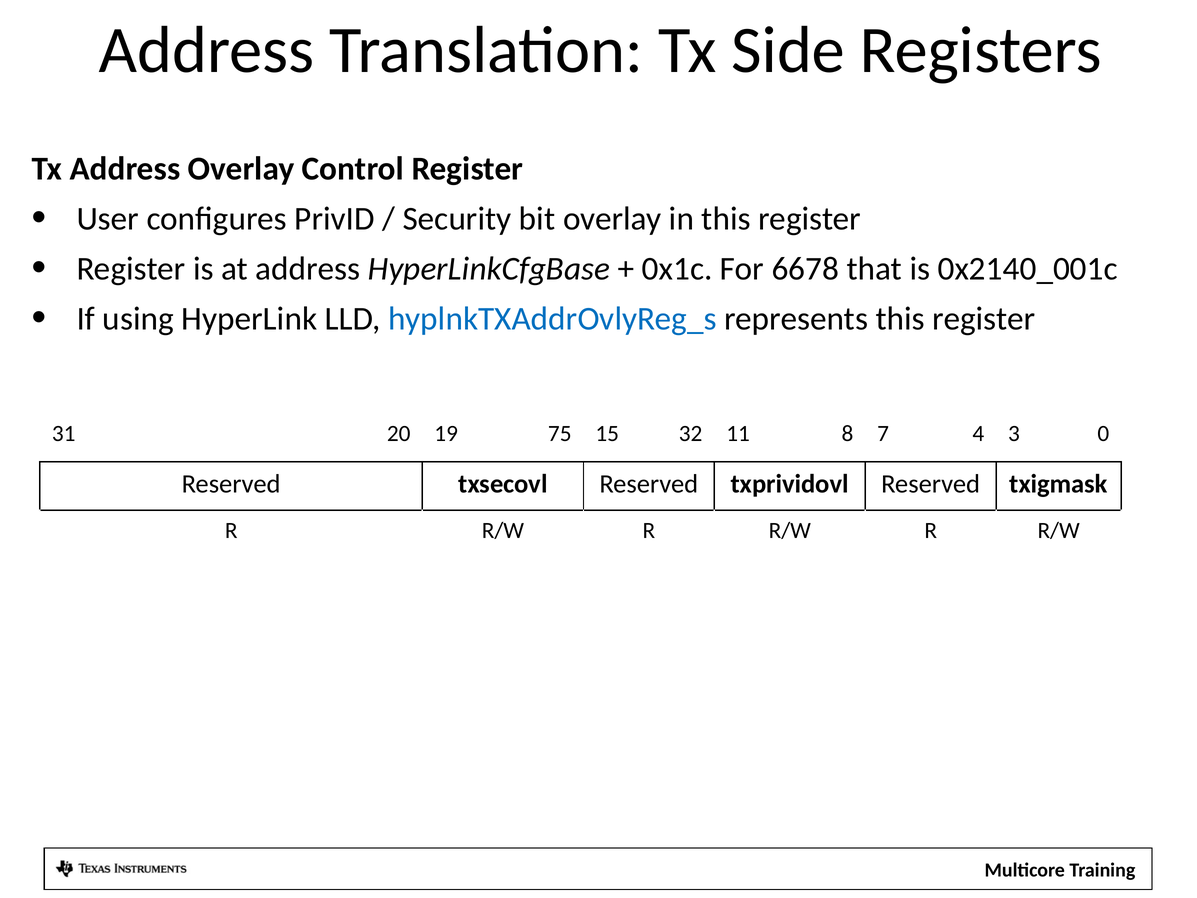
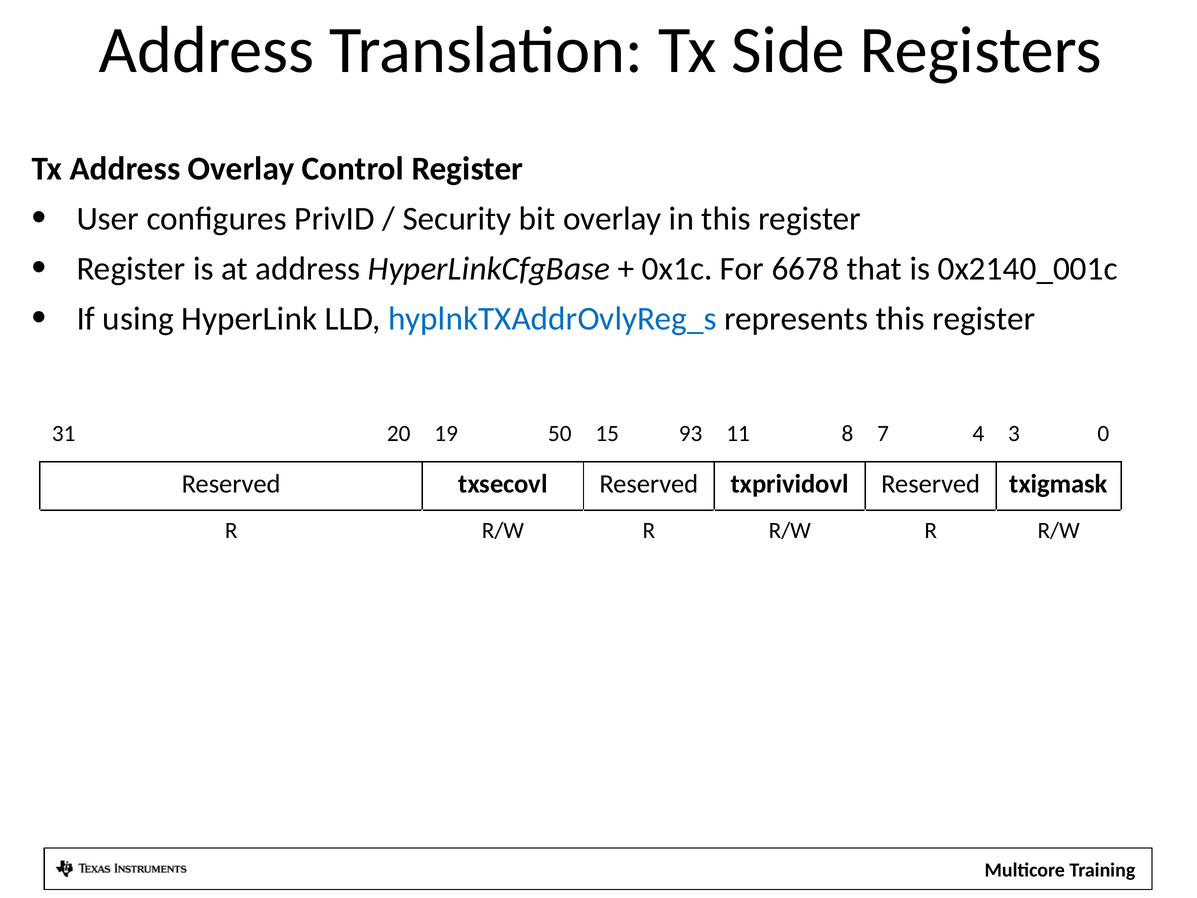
75: 75 -> 50
32: 32 -> 93
